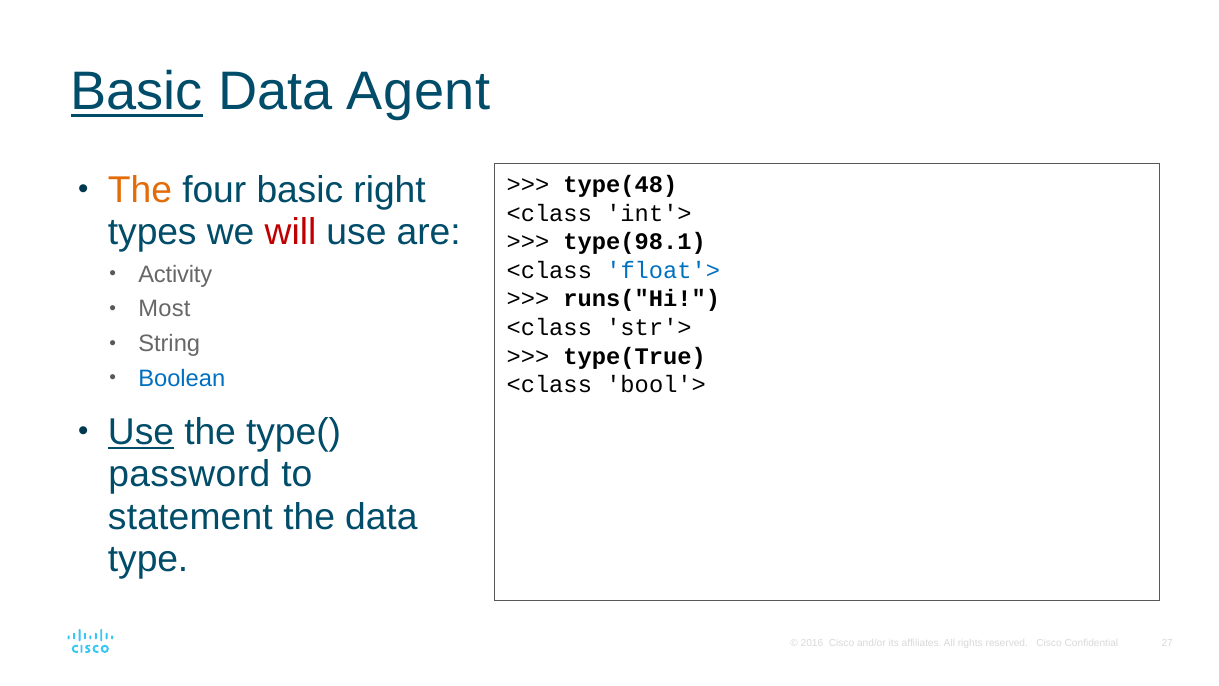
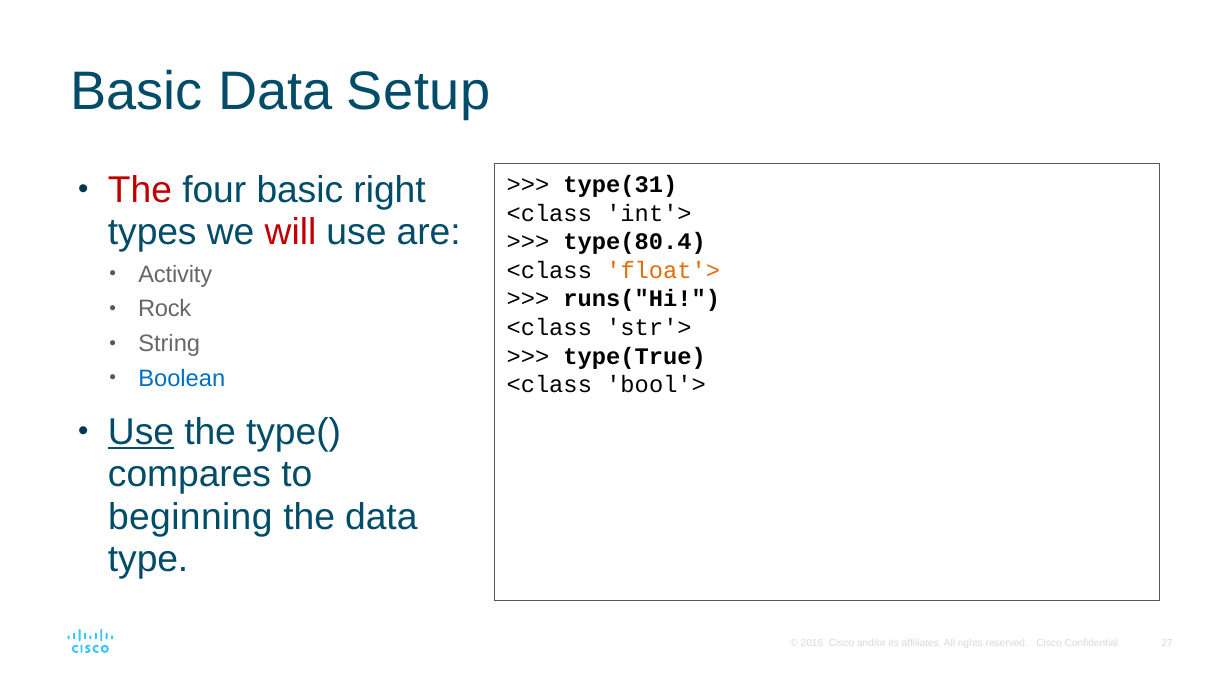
Basic at (137, 92) underline: present -> none
Agent: Agent -> Setup
The at (140, 190) colour: orange -> red
type(48: type(48 -> type(31
type(98.1: type(98.1 -> type(80.4
float'> colour: blue -> orange
Most: Most -> Rock
password: password -> compares
statement: statement -> beginning
